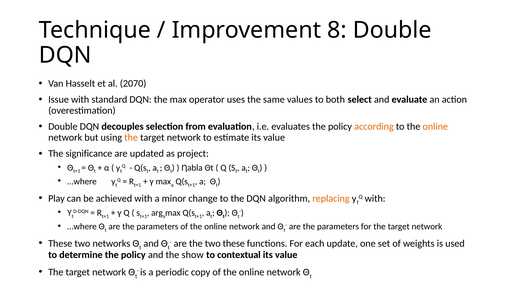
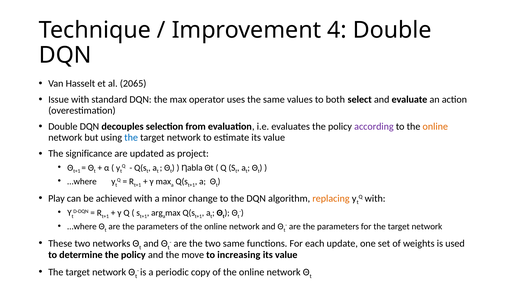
8: 8 -> 4
2070: 2070 -> 2065
according colour: orange -> purple
the at (131, 137) colour: orange -> blue
two these: these -> same
show: show -> move
contextual: contextual -> increasing
